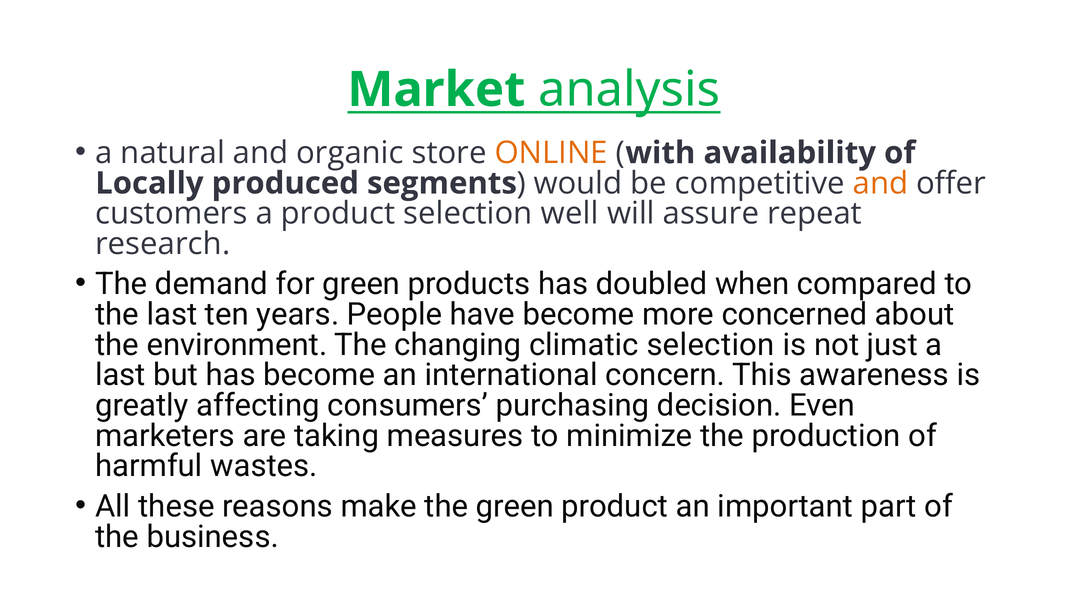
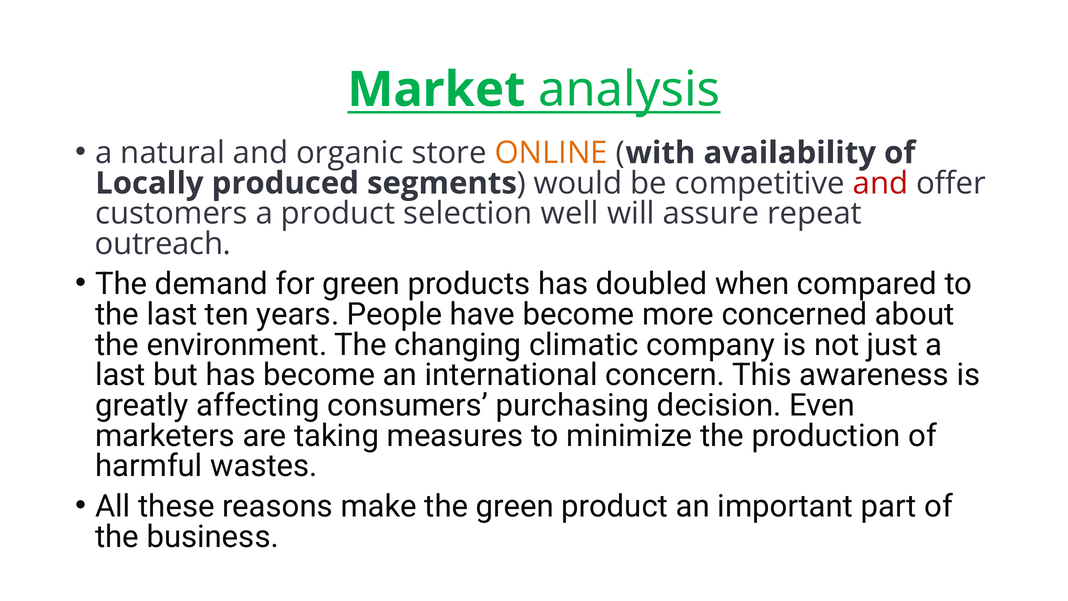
and at (880, 183) colour: orange -> red
research: research -> outreach
climatic selection: selection -> company
